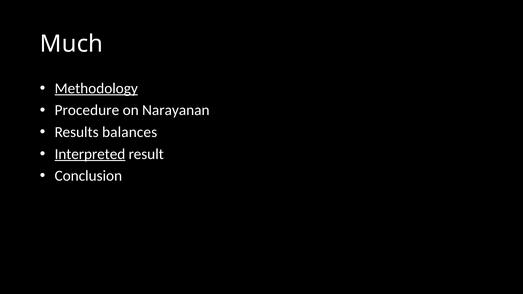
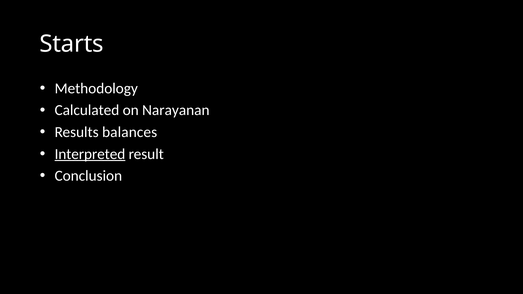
Much: Much -> Starts
Methodology underline: present -> none
Procedure: Procedure -> Calculated
